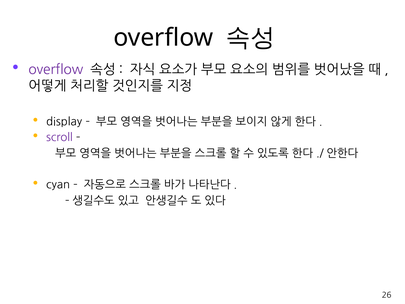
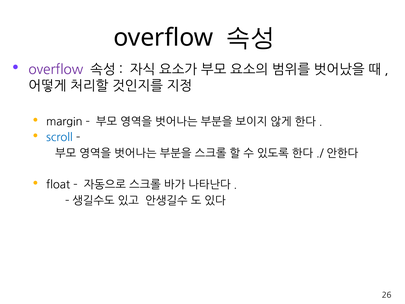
display: display -> margin
scroll colour: purple -> blue
cyan: cyan -> float
